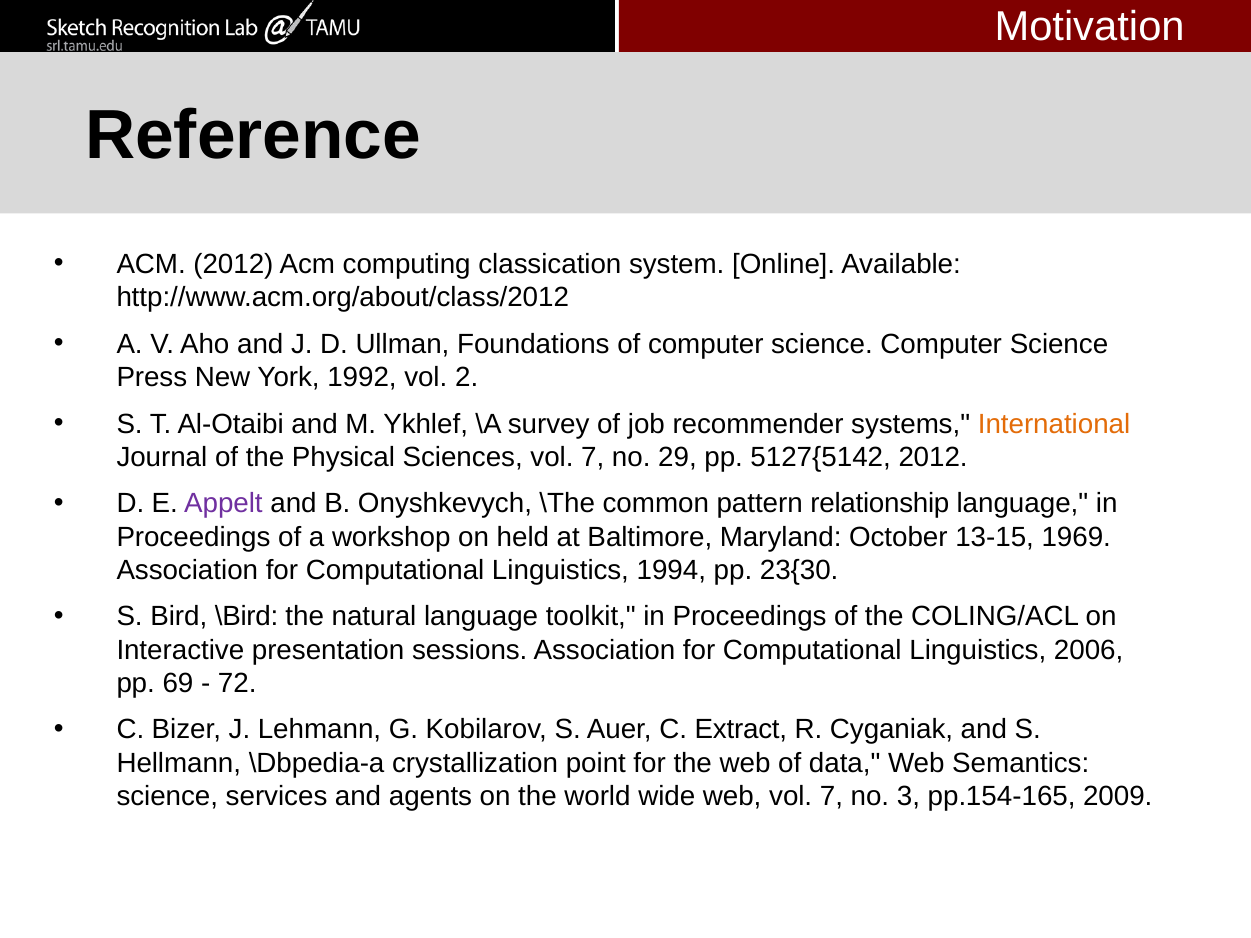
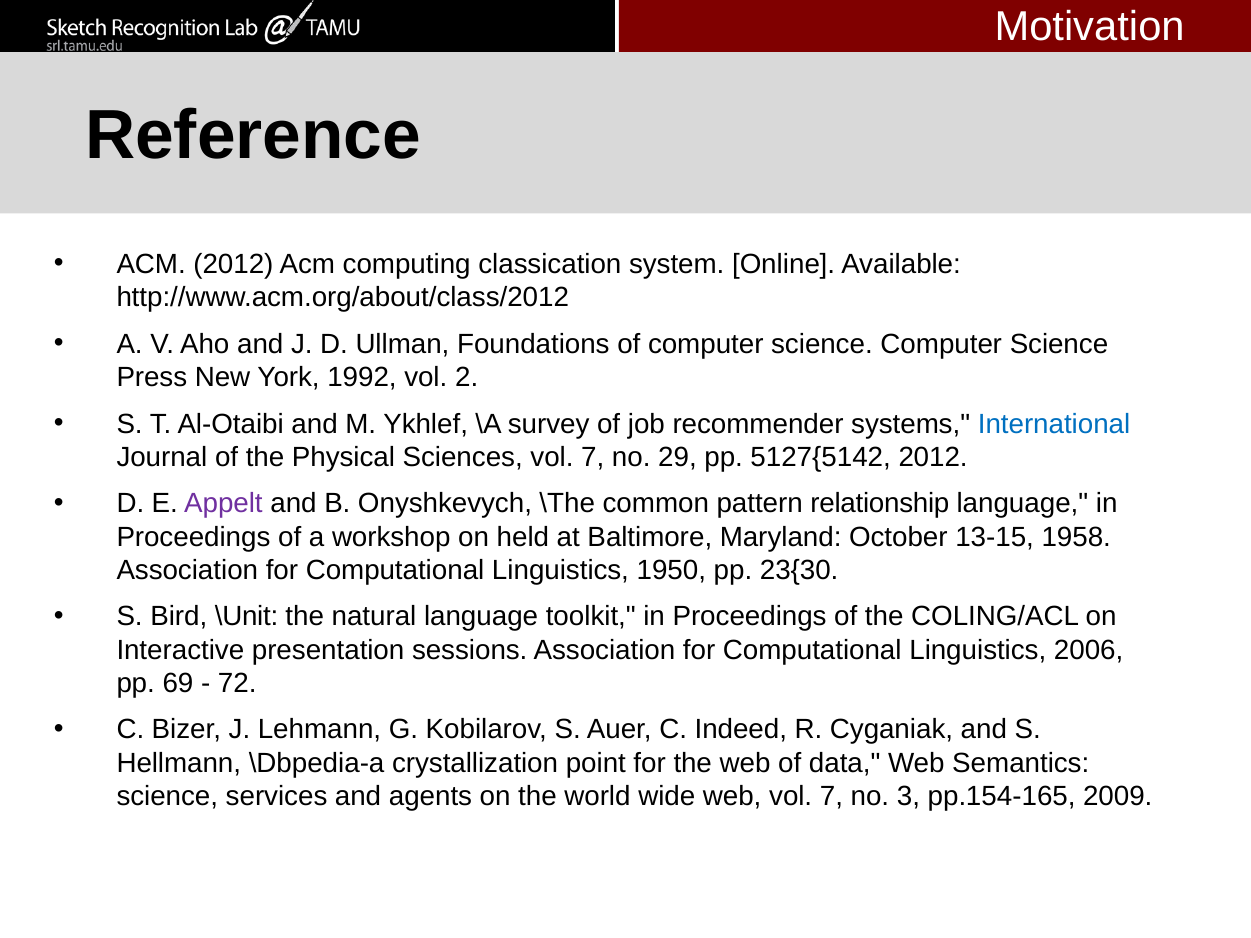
International colour: orange -> blue
1969: 1969 -> 1958
1994: 1994 -> 1950
\Bird: \Bird -> \Unit
Extract: Extract -> Indeed
